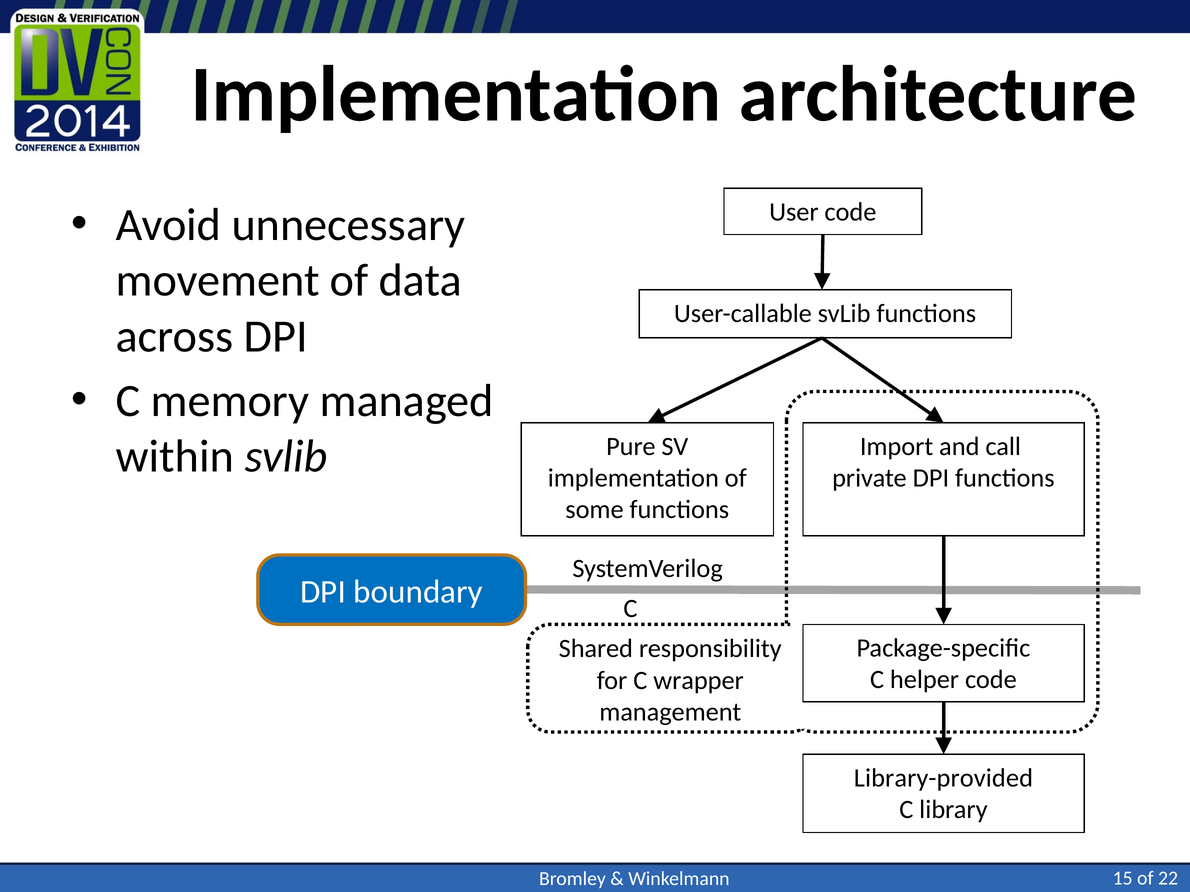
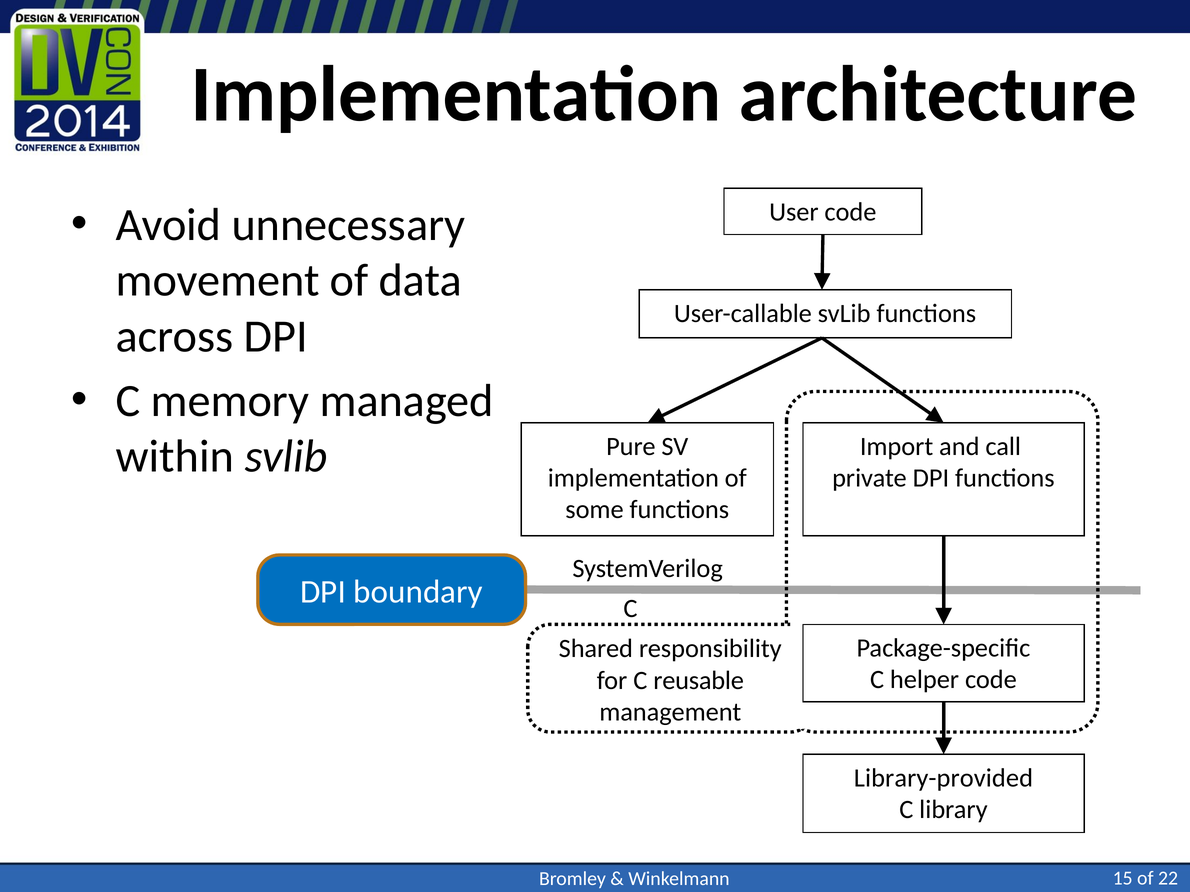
wrapper: wrapper -> reusable
